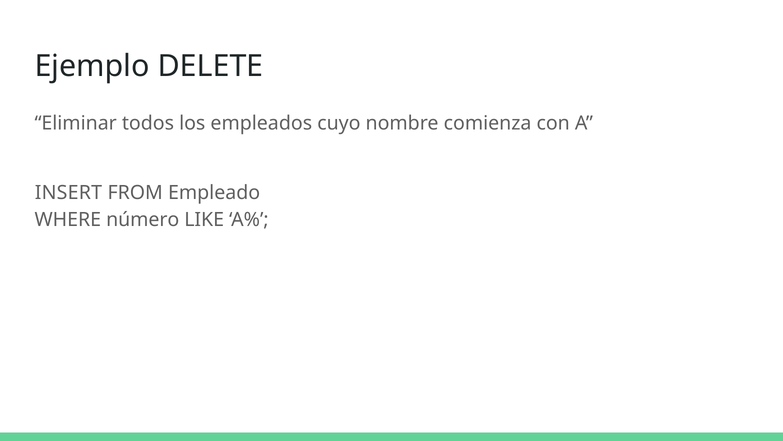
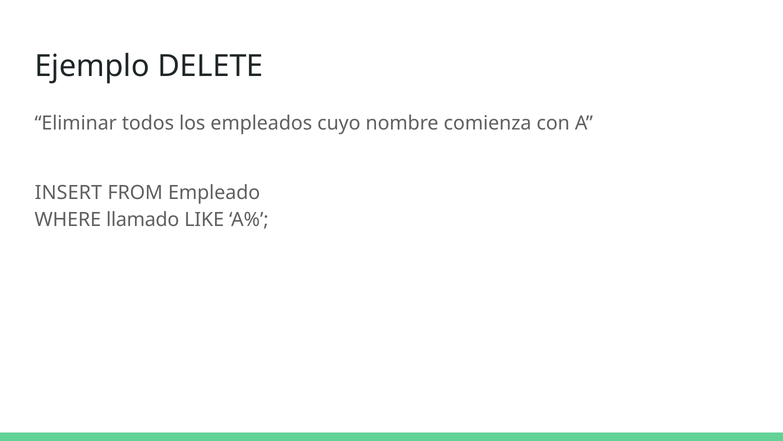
número: número -> llamado
